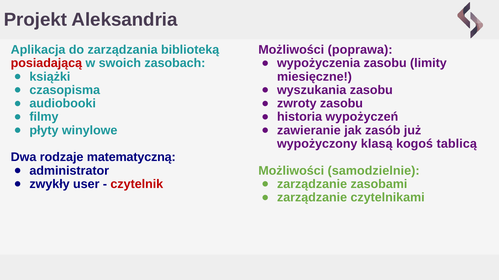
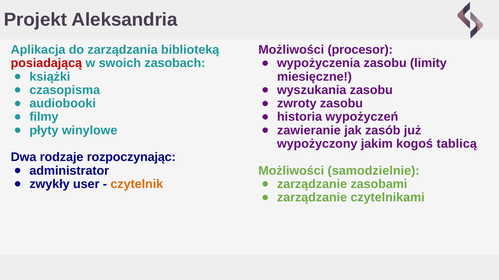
poprawa: poprawa -> procesor
klasą: klasą -> jakim
matematyczną: matematyczną -> rozpoczynając
czytelnik colour: red -> orange
